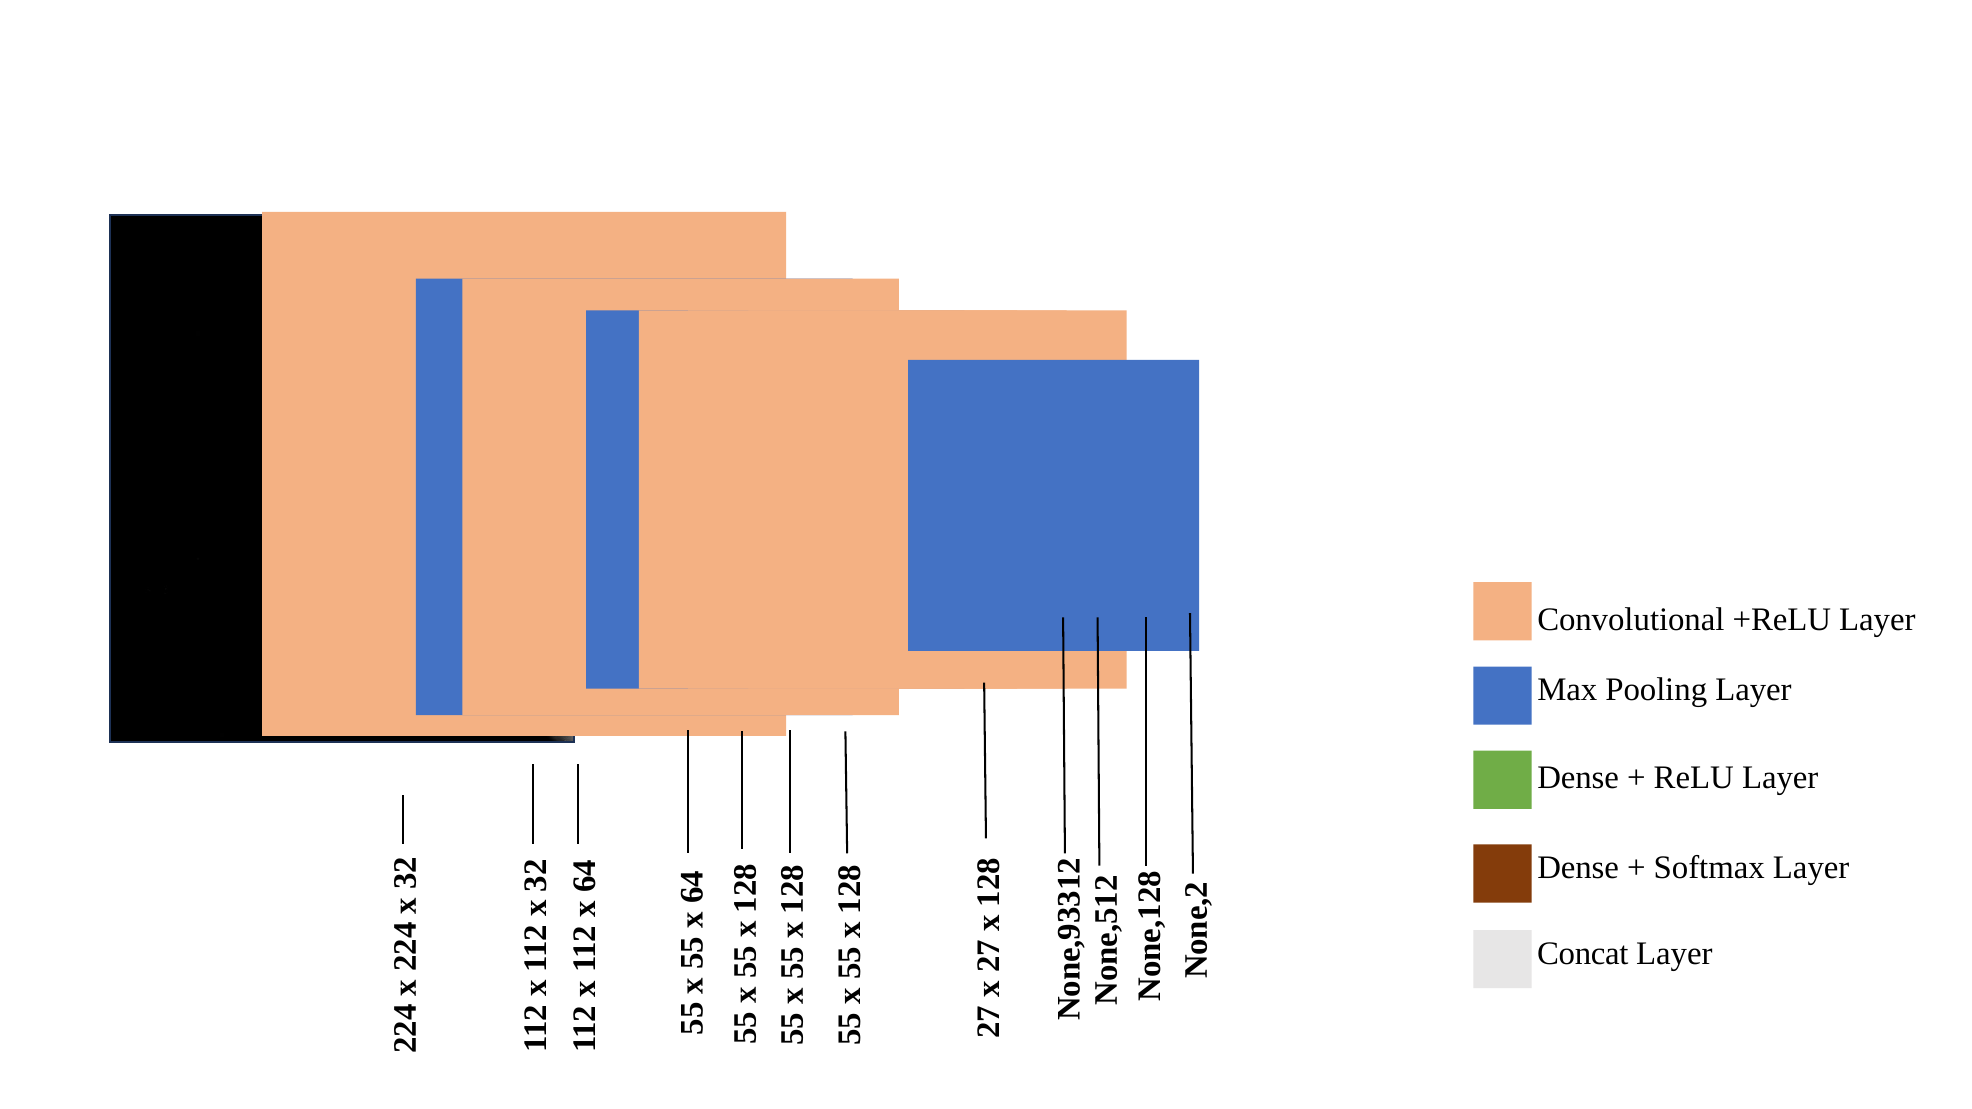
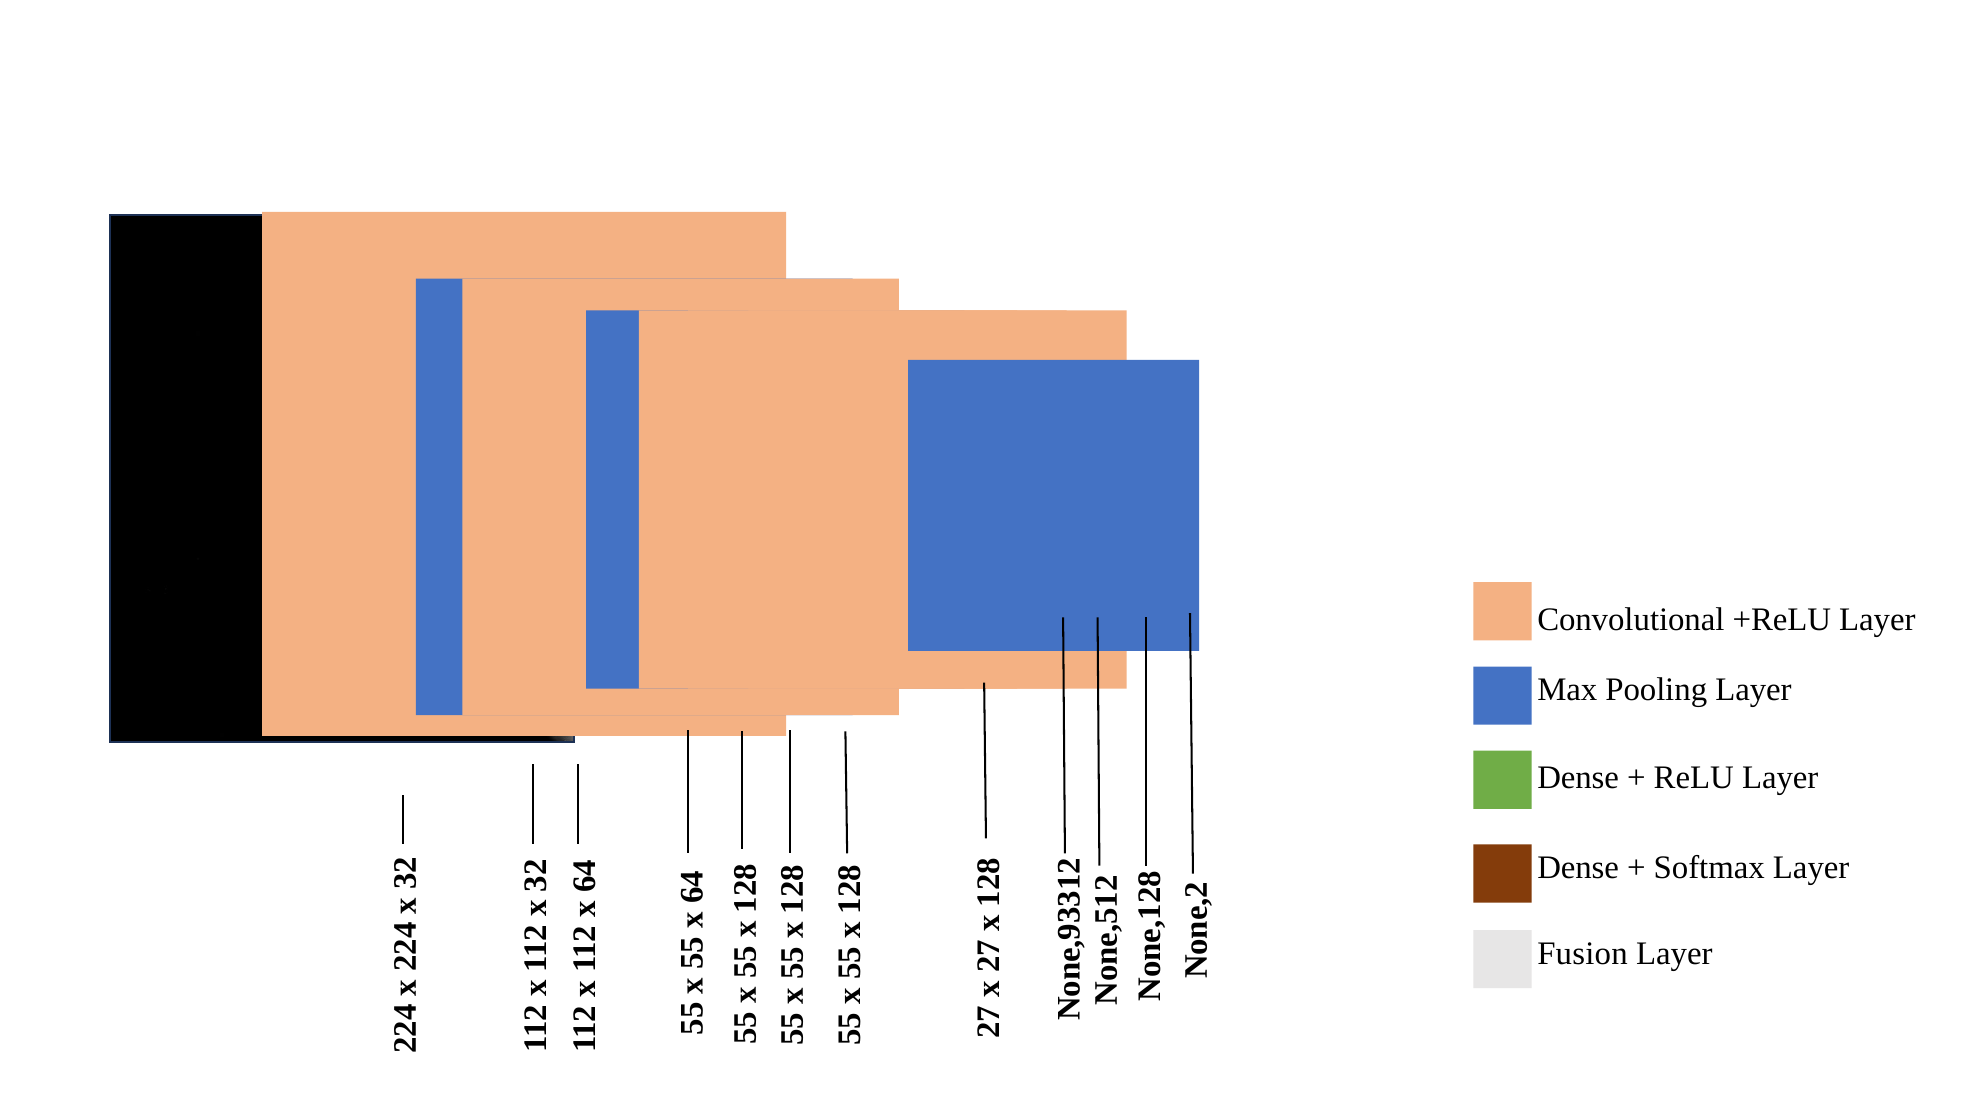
Concat: Concat -> Fusion
